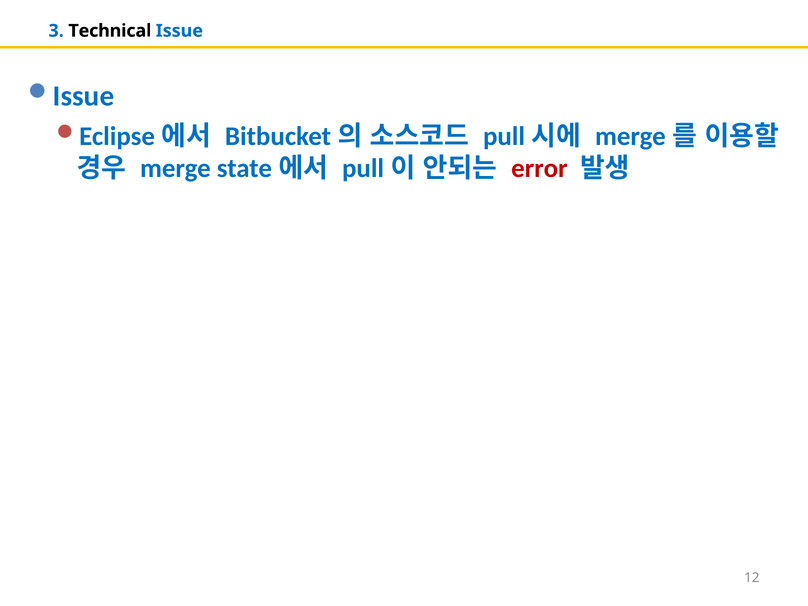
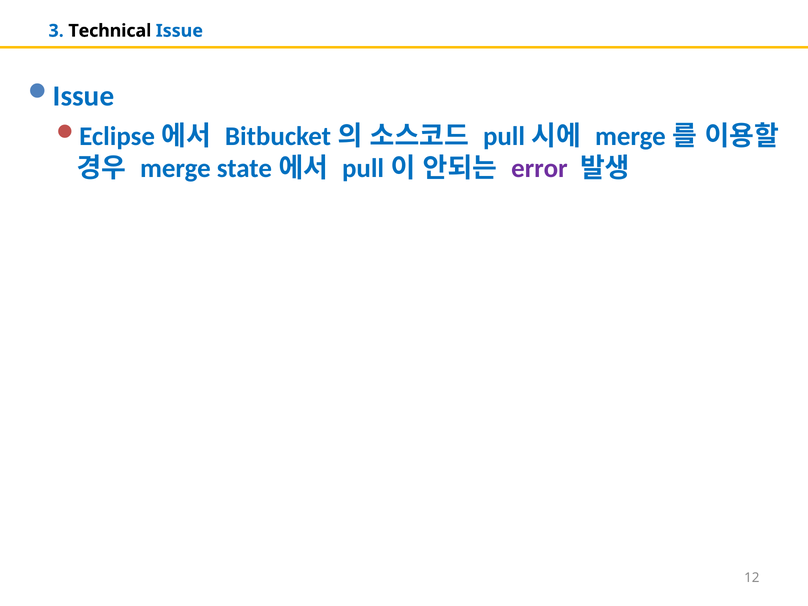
error colour: red -> purple
